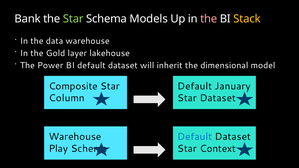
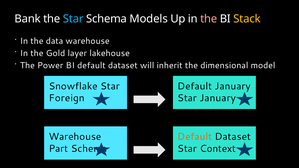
Star at (73, 19) colour: light green -> light blue
Composite: Composite -> Snowflake
Column: Column -> Foreign
Star Dataset: Dataset -> January
Default at (195, 137) colour: blue -> orange
Play: Play -> Part
